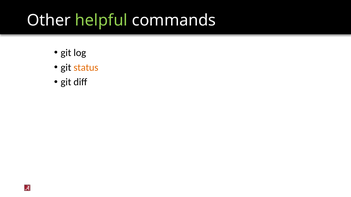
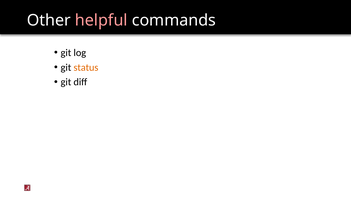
helpful colour: light green -> pink
